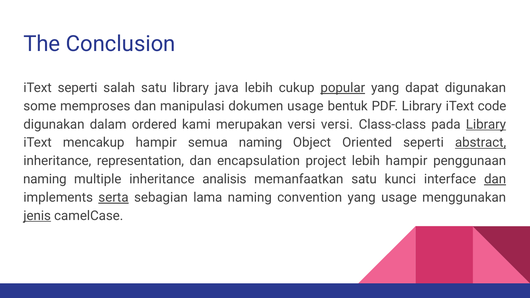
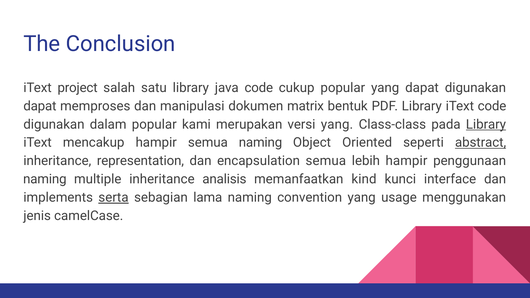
iText seperti: seperti -> project
java lebih: lebih -> code
popular at (343, 88) underline: present -> none
some at (40, 106): some -> dapat
dokumen usage: usage -> matrix
dalam ordered: ordered -> popular
versi versi: versi -> yang
encapsulation project: project -> semua
memanfaatkan satu: satu -> kind
dan at (495, 179) underline: present -> none
jenis underline: present -> none
